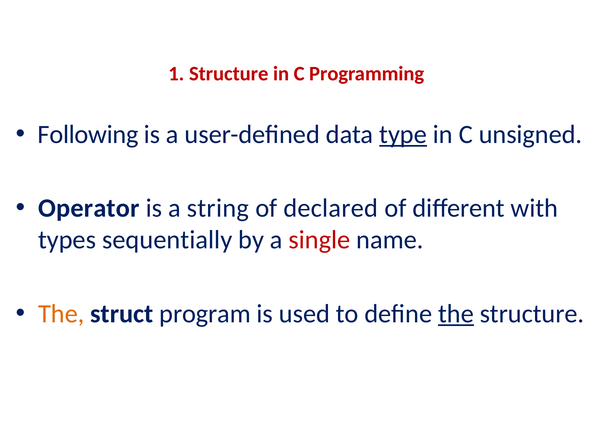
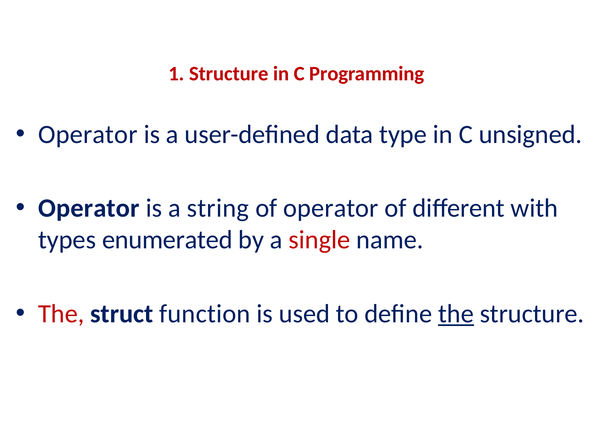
Following at (88, 134): Following -> Operator
type underline: present -> none
of declared: declared -> operator
sequentially: sequentially -> enumerated
The at (61, 314) colour: orange -> red
program: program -> function
